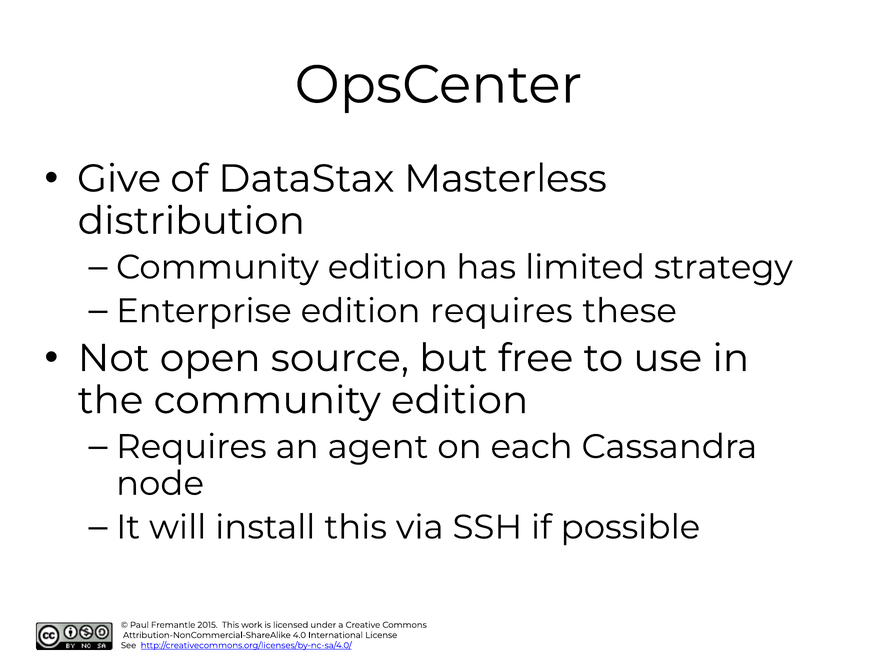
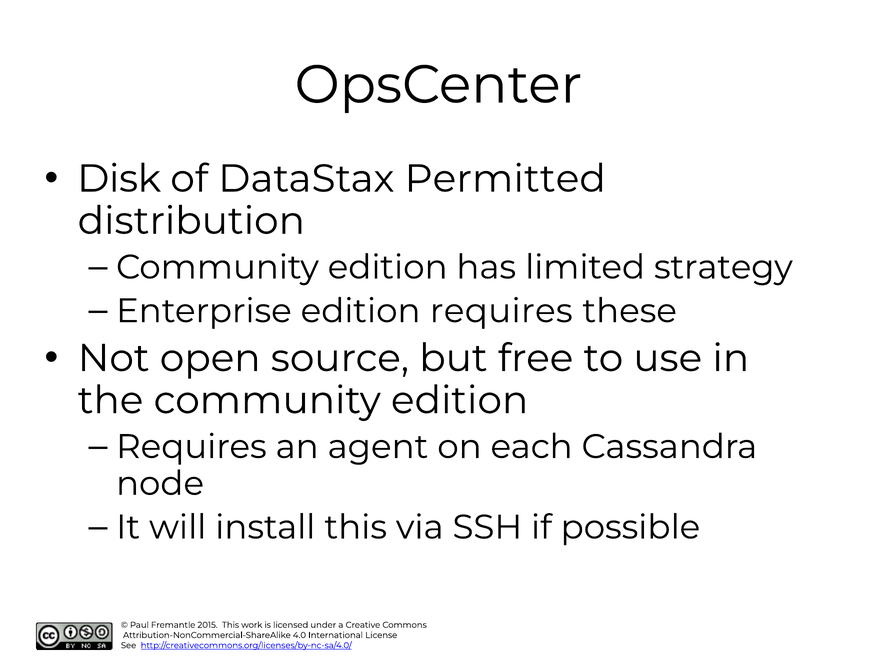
Give: Give -> Disk
Masterless: Masterless -> Permitted
